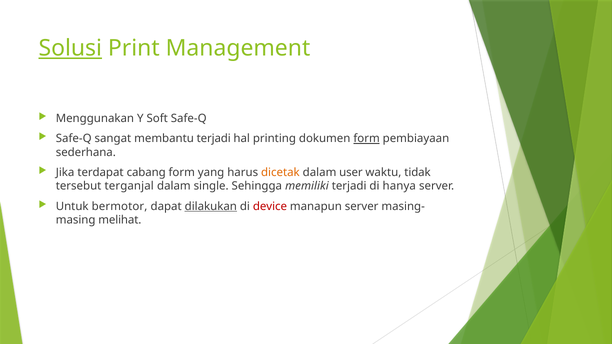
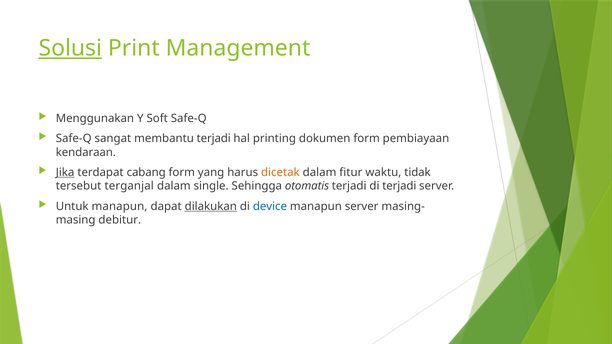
form at (367, 139) underline: present -> none
sederhana: sederhana -> kendaraan
Jika underline: none -> present
user: user -> fitur
memiliki: memiliki -> otomatis
di hanya: hanya -> terjadi
Untuk bermotor: bermotor -> manapun
device colour: red -> blue
melihat: melihat -> debitur
